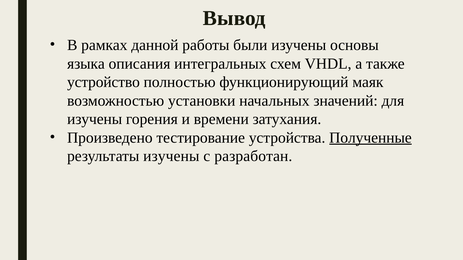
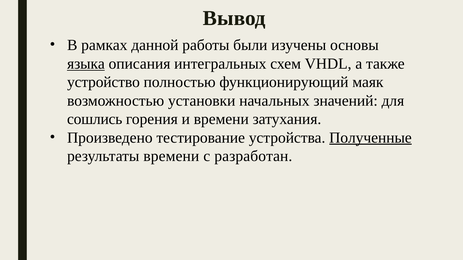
языка underline: none -> present
изучены at (95, 119): изучены -> сошлись
результаты изучены: изучены -> времени
